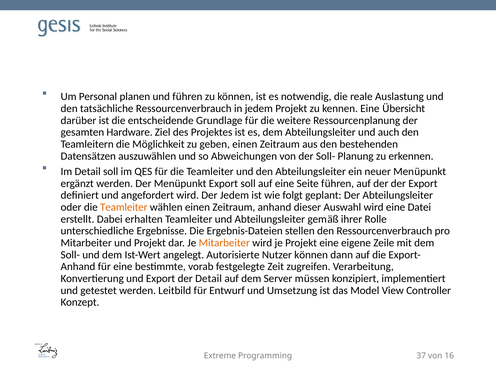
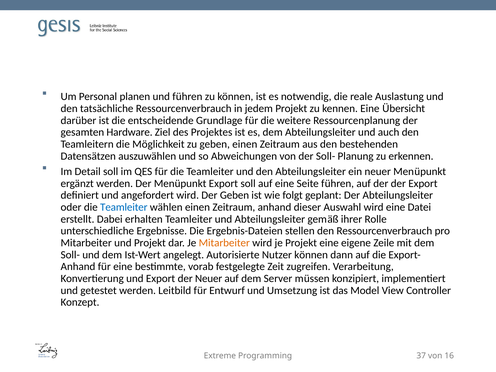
Der Jedem: Jedem -> Geben
Teamleiter at (124, 207) colour: orange -> blue
der Detail: Detail -> Neuer
